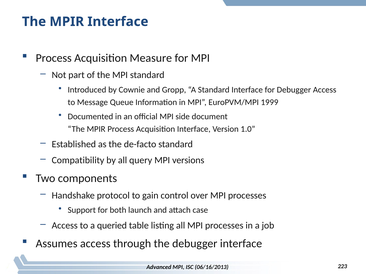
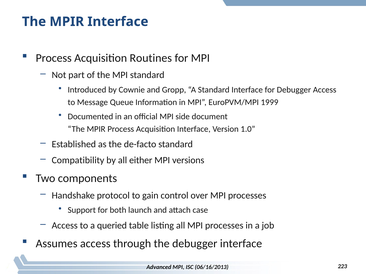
Measure: Measure -> Routines
query: query -> either
